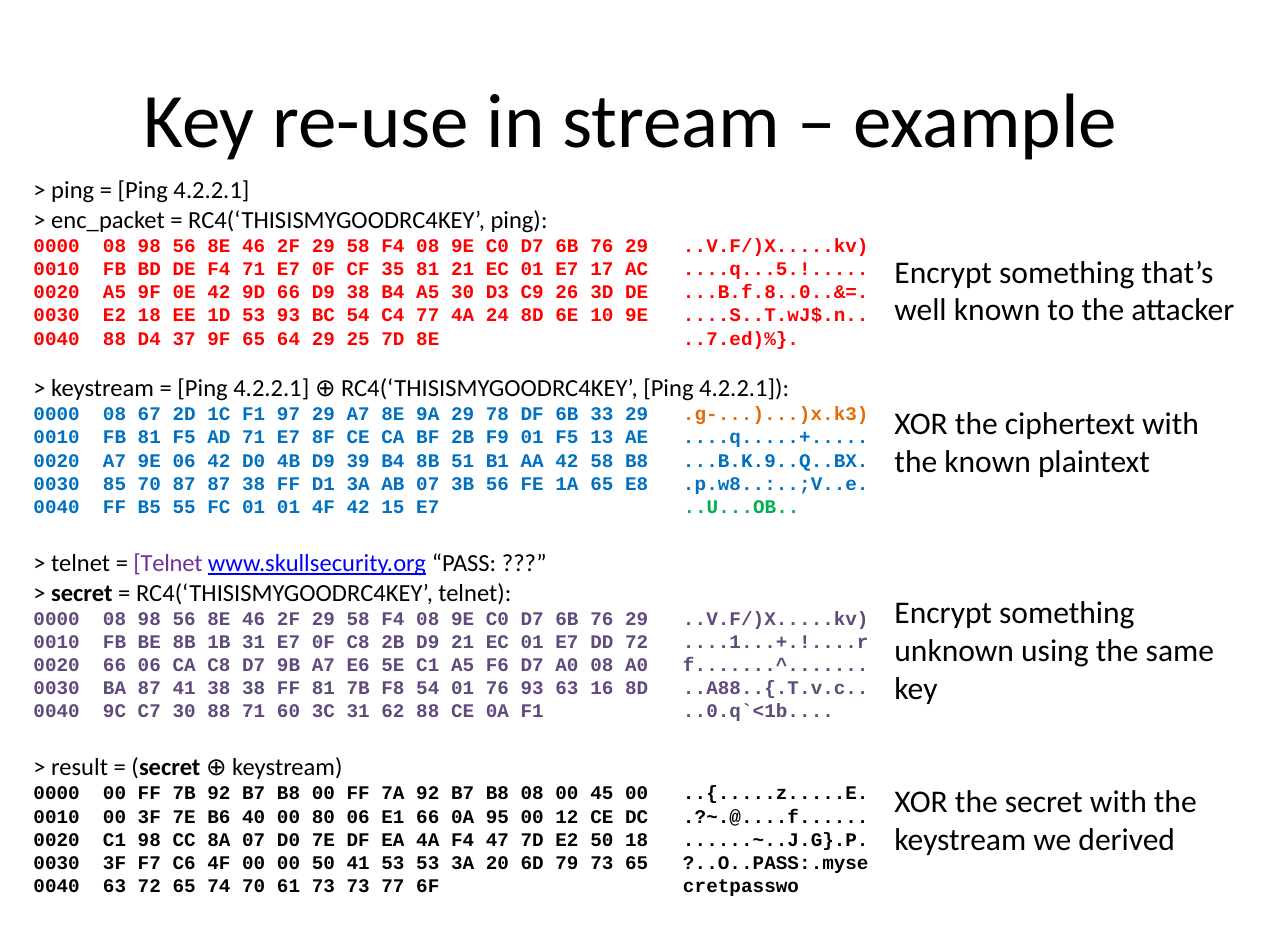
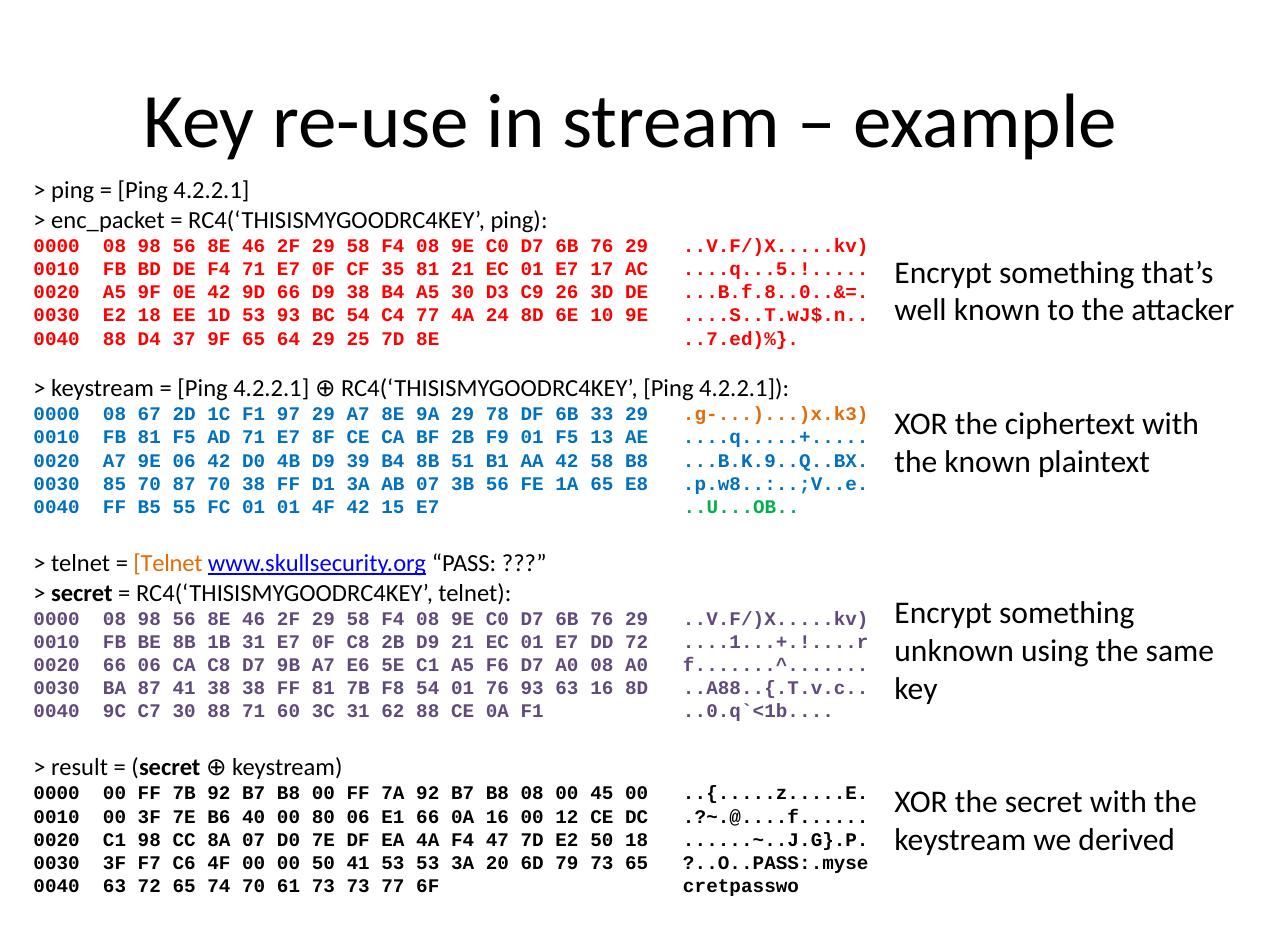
87 87: 87 -> 70
Telnet at (168, 563) colour: purple -> orange
0A 95: 95 -> 16
